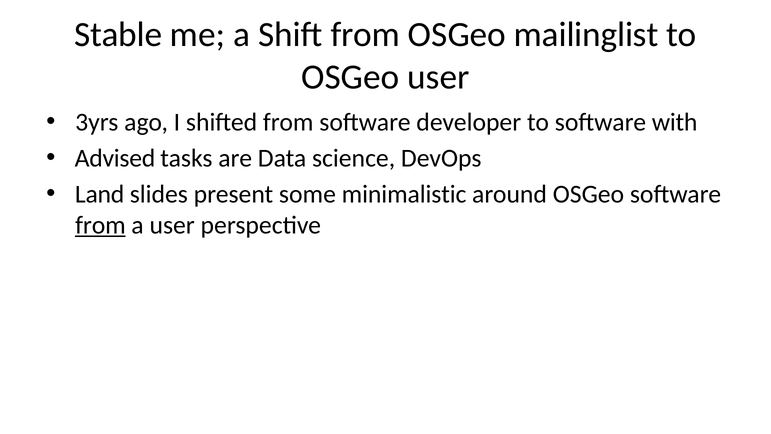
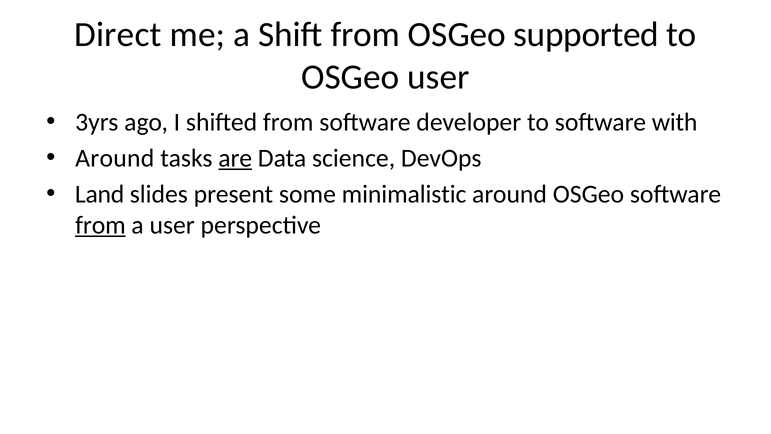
Stable: Stable -> Direct
mailinglist: mailinglist -> supported
Advised at (115, 158): Advised -> Around
are underline: none -> present
